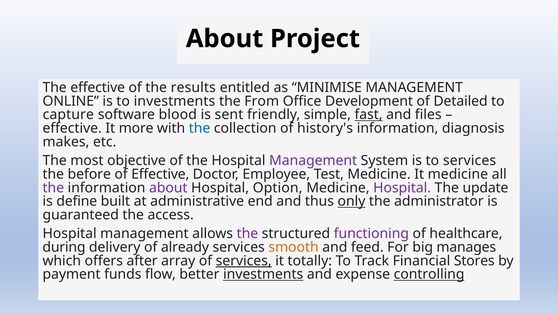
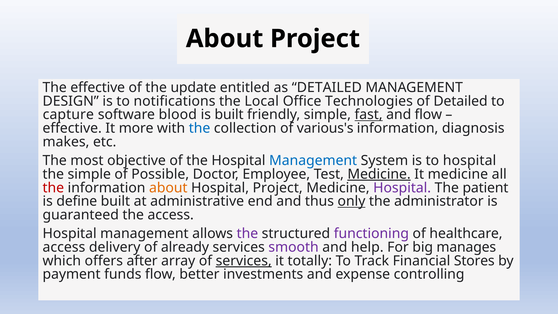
results: results -> update
as MINIMISE: MINIMISE -> DETAILED
ONLINE: ONLINE -> DESIGN
to investments: investments -> notifications
From: From -> Local
Development: Development -> Technologies
is sent: sent -> built
and files: files -> flow
history's: history's -> various's
Management at (313, 161) colour: purple -> blue
to services: services -> hospital
the before: before -> simple
of Effective: Effective -> Possible
Medicine at (379, 174) underline: none -> present
the at (53, 188) colour: purple -> red
about at (168, 188) colour: purple -> orange
Hospital Option: Option -> Project
update: update -> patient
during at (64, 247): during -> access
smooth colour: orange -> purple
feed: feed -> help
investments at (263, 274) underline: present -> none
controlling underline: present -> none
